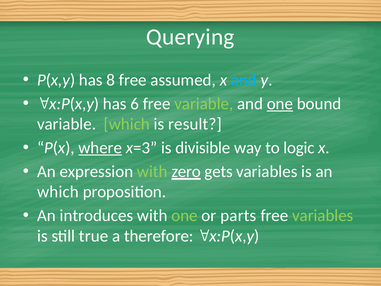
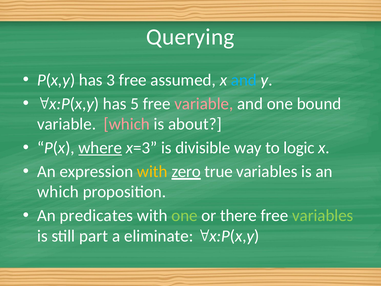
8: 8 -> 3
6: 6 -> 5
variable at (204, 104) colour: light green -> pink
one at (280, 104) underline: present -> none
which at (127, 124) colour: light green -> pink
result: result -> about
with at (152, 171) colour: light green -> yellow
gets: gets -> true
introduces: introduces -> predicates
parts: parts -> there
true: true -> part
therefore: therefore -> eliminate
